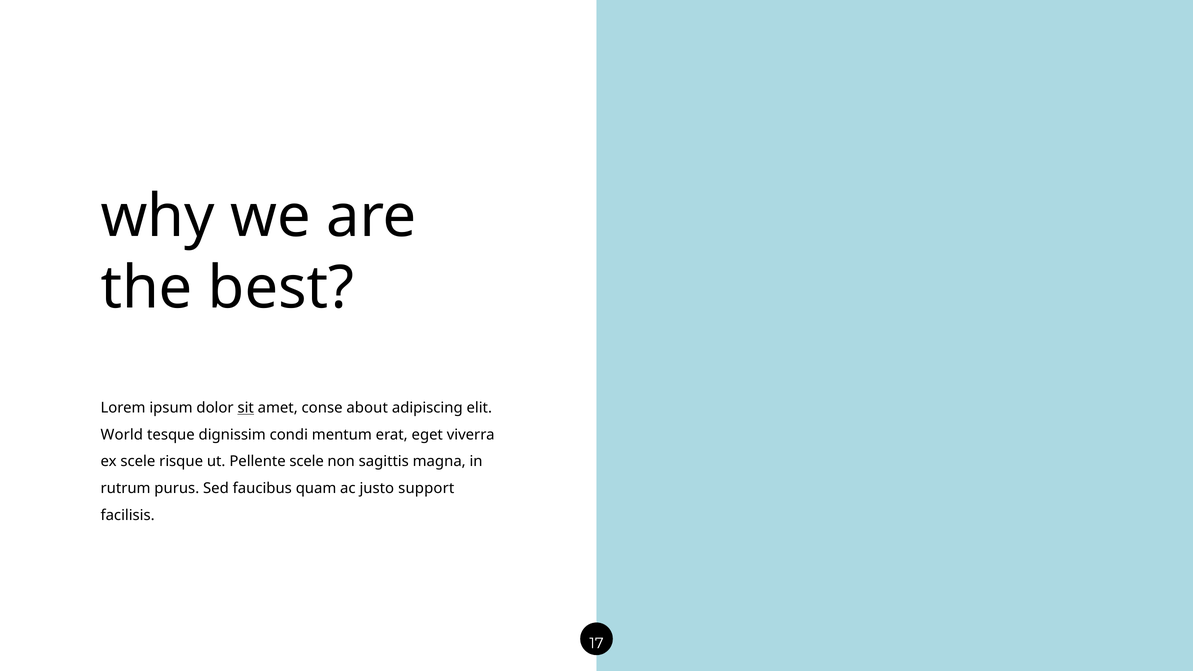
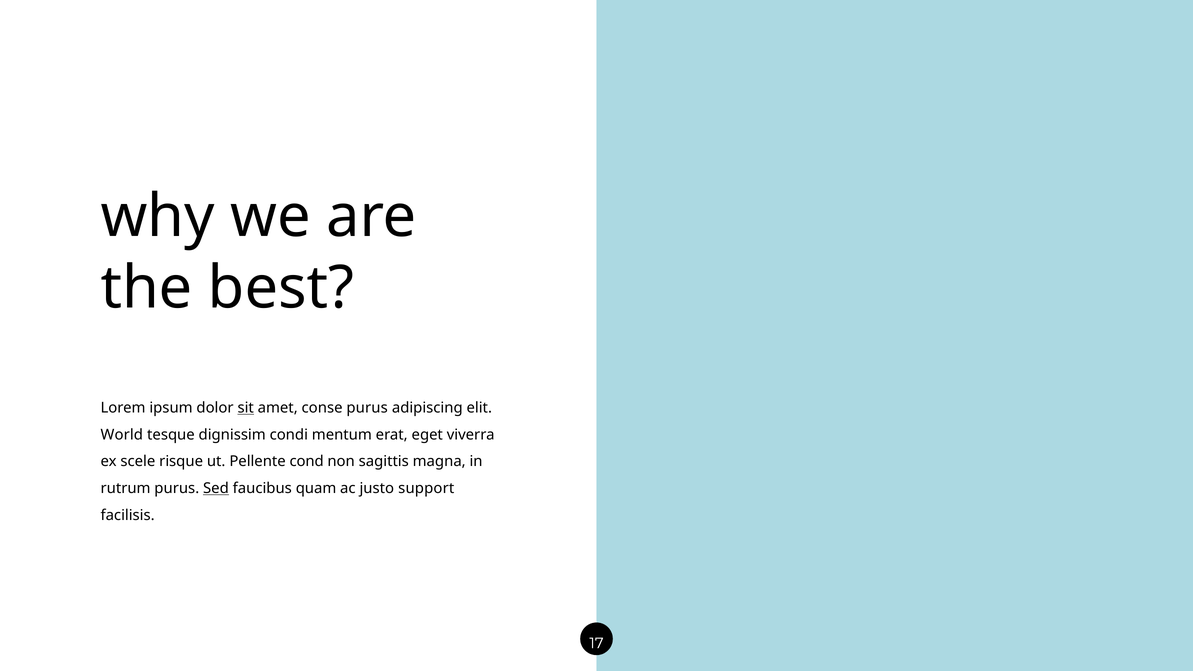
conse about: about -> purus
Pellente scele: scele -> cond
Sed underline: none -> present
